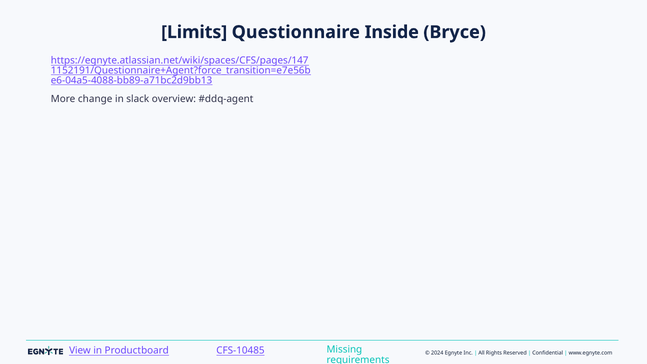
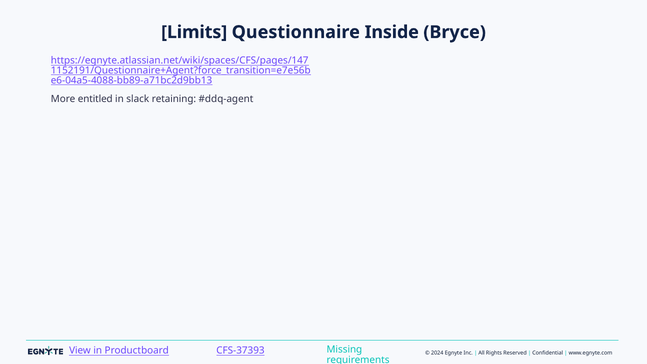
change: change -> entitled
overview: overview -> retaining
CFS-10485: CFS-10485 -> CFS-37393
